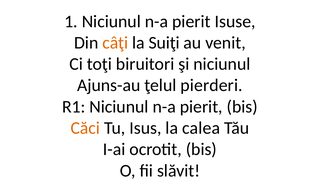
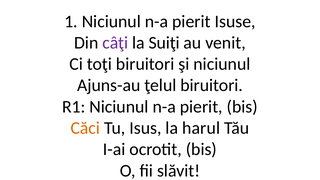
câţi colour: orange -> purple
ţelul pierderi: pierderi -> biruitori
calea: calea -> harul
